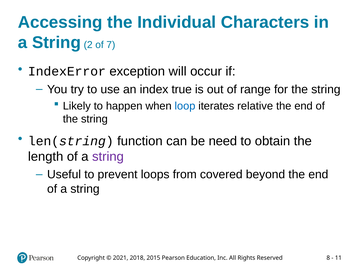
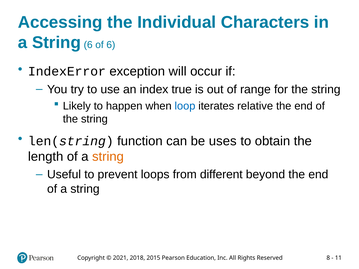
String 2: 2 -> 6
of 7: 7 -> 6
need: need -> uses
string at (108, 157) colour: purple -> orange
covered: covered -> different
